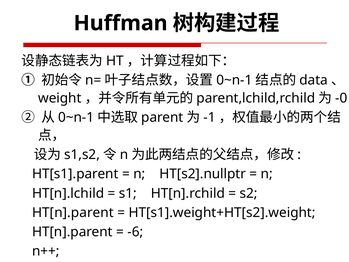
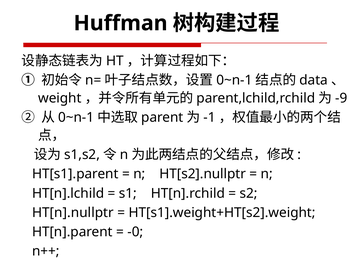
-0: -0 -> -9
HT[n].parent at (73, 212): HT[n].parent -> HT[n].nullptr
-6: -6 -> -0
